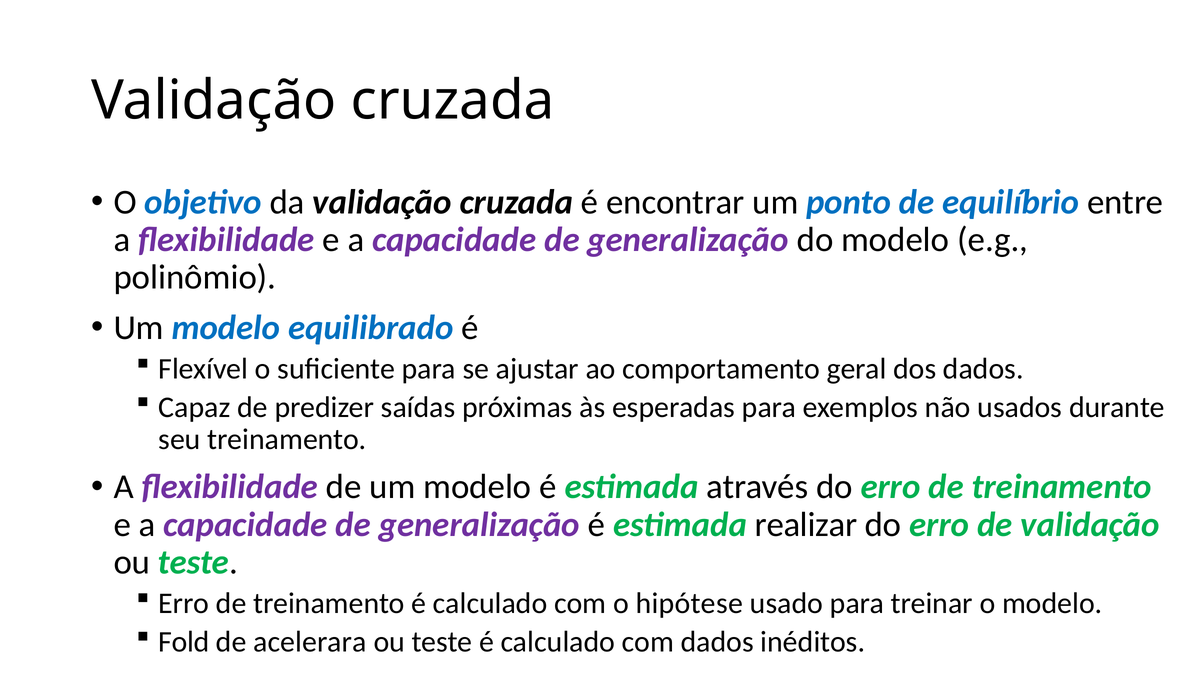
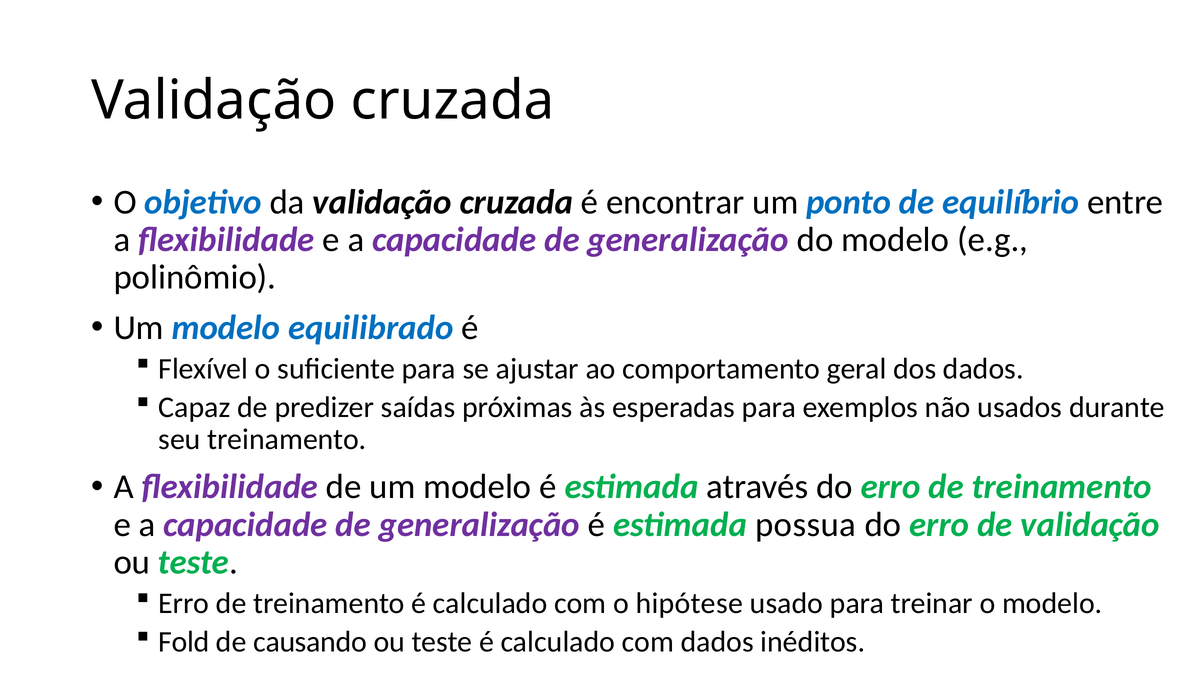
realizar: realizar -> possua
acelerara: acelerara -> causando
